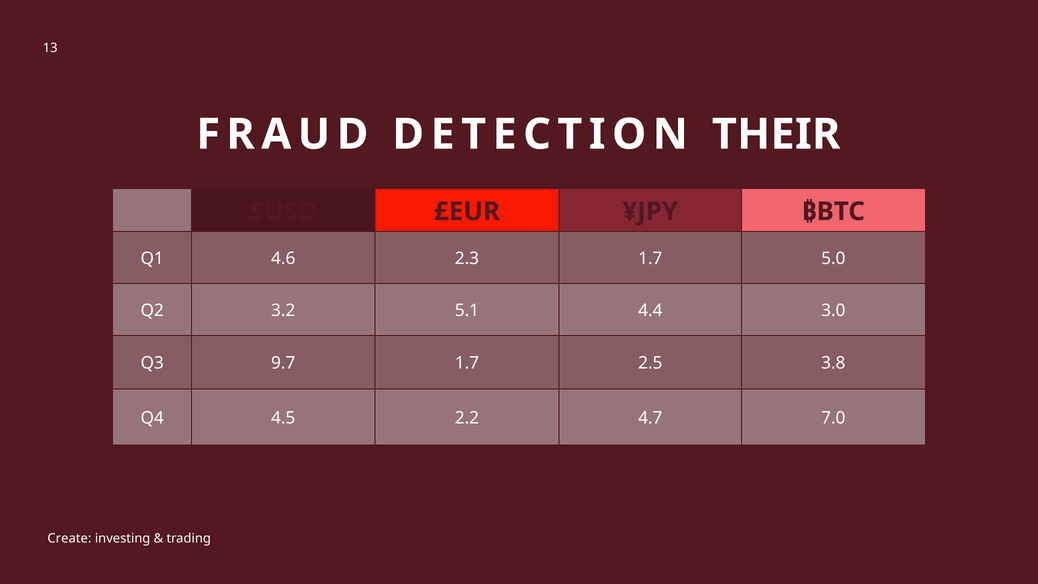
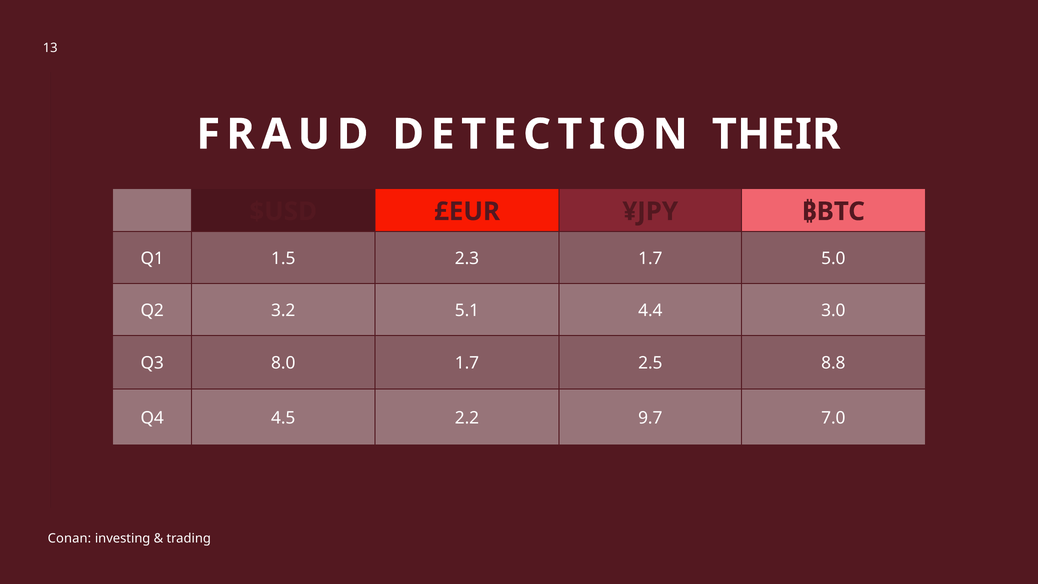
4.6: 4.6 -> 1.5
9.7: 9.7 -> 8.0
3.8: 3.8 -> 8.8
4.7: 4.7 -> 9.7
Create: Create -> Conan
